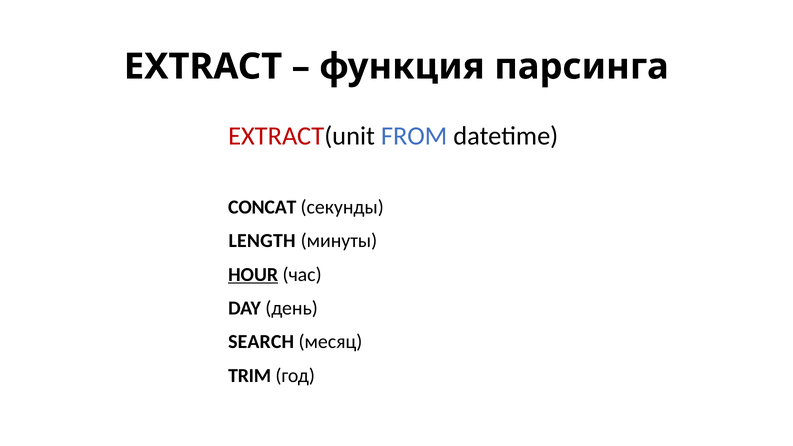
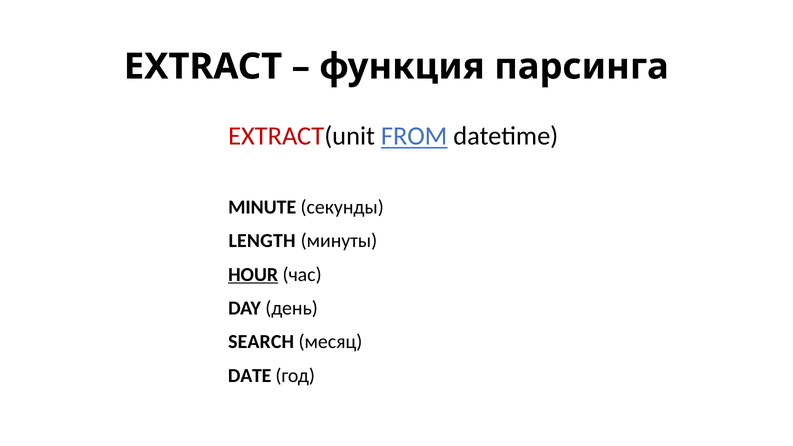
FROM underline: none -> present
CONCAT: CONCAT -> MINUTE
TRIM: TRIM -> DATE
